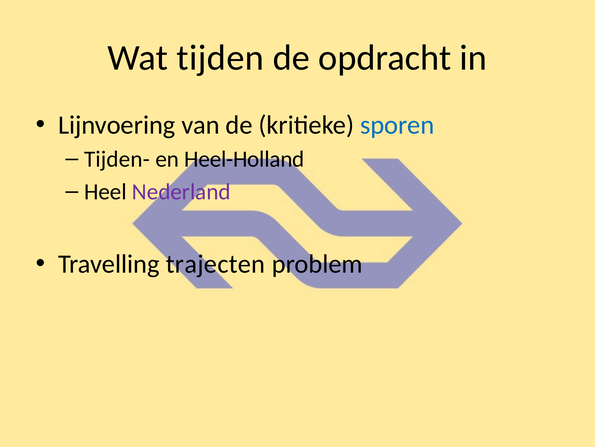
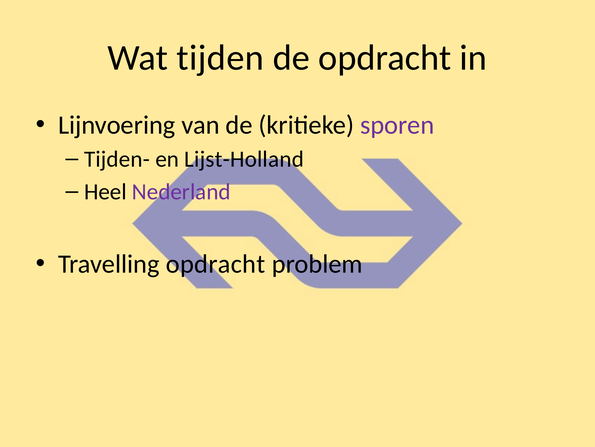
sporen colour: blue -> purple
Heel-Holland: Heel-Holland -> Lijst-Holland
Travelling trajecten: trajecten -> opdracht
